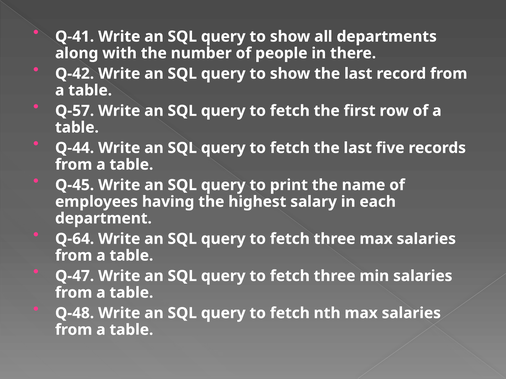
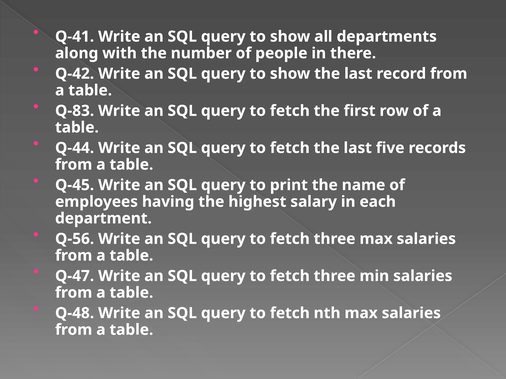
Q-57: Q-57 -> Q-83
Q-64: Q-64 -> Q-56
